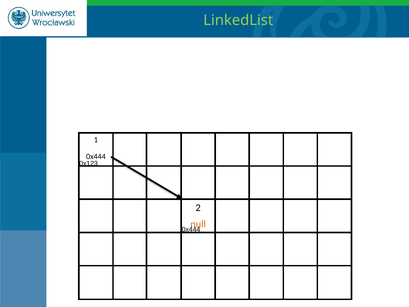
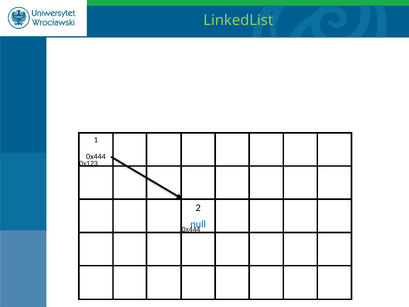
null colour: orange -> blue
